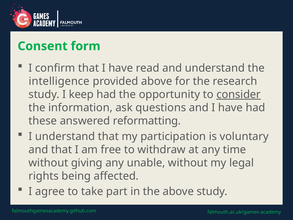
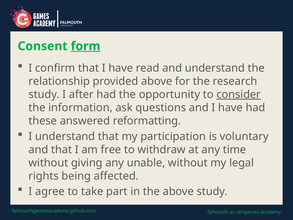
form underline: none -> present
intelligence: intelligence -> relationship
keep: keep -> after
